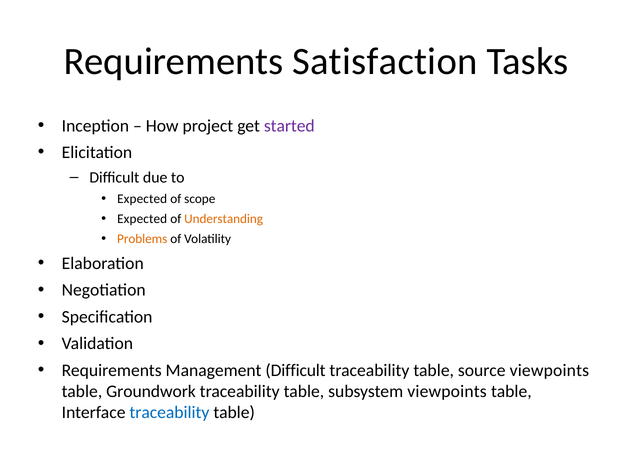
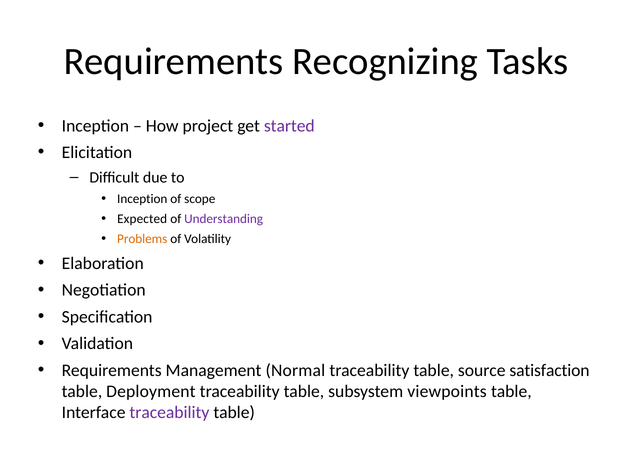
Satisfaction: Satisfaction -> Recognizing
Expected at (142, 199): Expected -> Inception
Understanding colour: orange -> purple
Management Difficult: Difficult -> Normal
source viewpoints: viewpoints -> satisfaction
Groundwork: Groundwork -> Deployment
traceability at (169, 412) colour: blue -> purple
